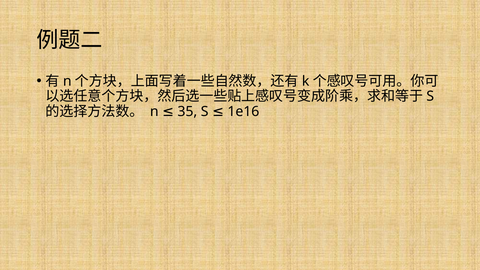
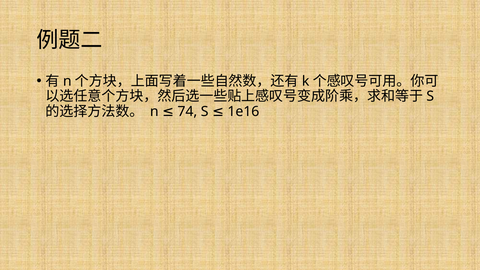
35: 35 -> 74
